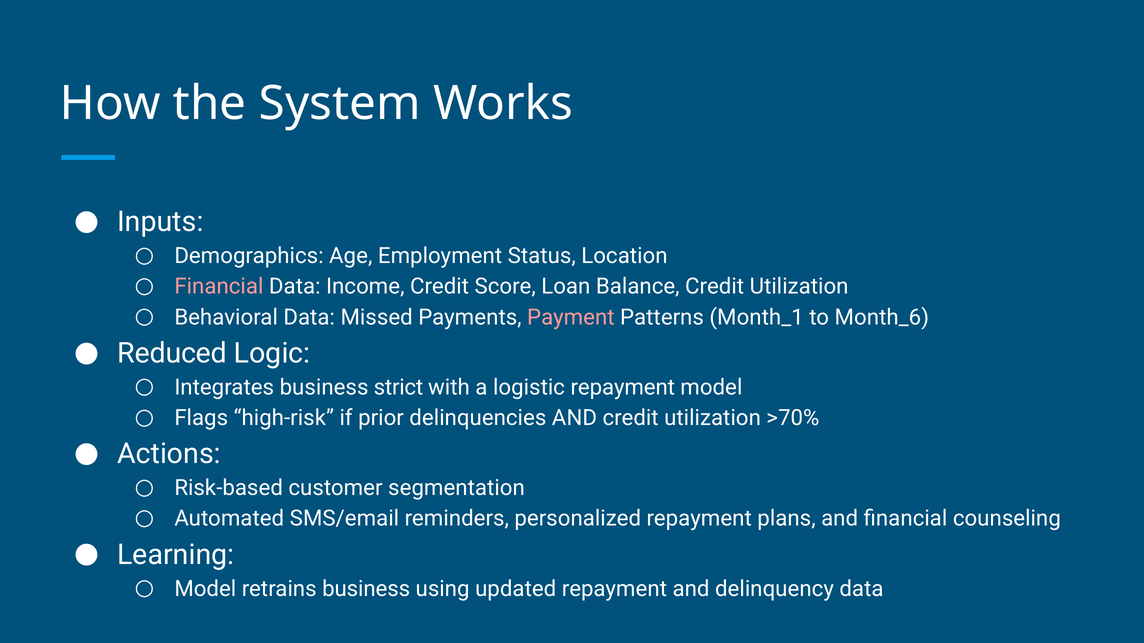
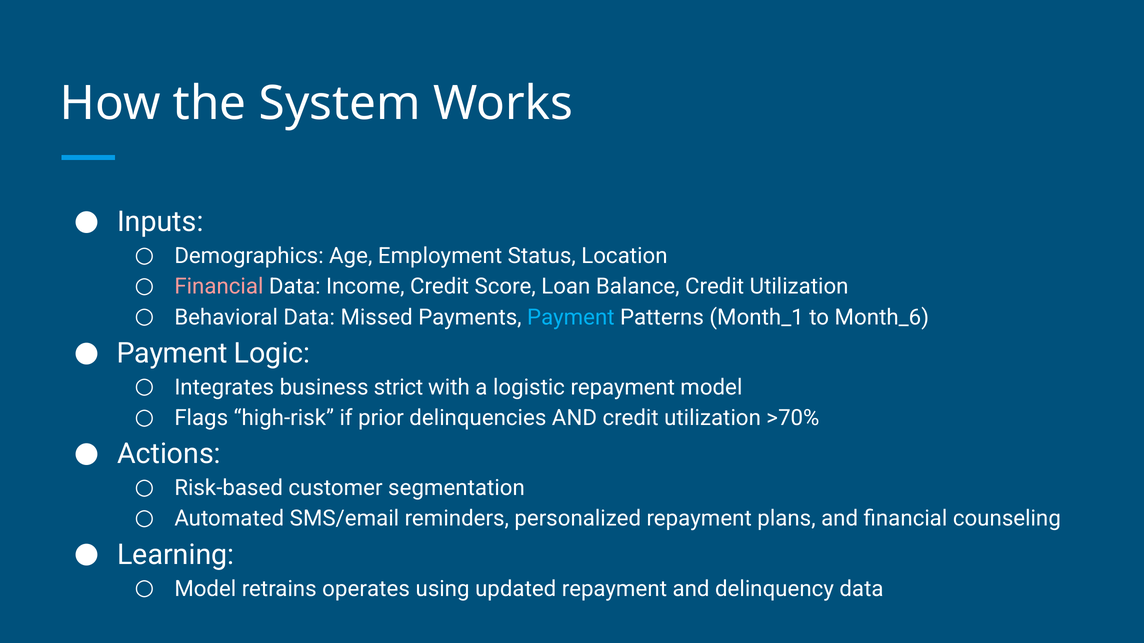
Payment at (571, 317) colour: pink -> light blue
Reduced at (172, 354): Reduced -> Payment
retrains business: business -> operates
